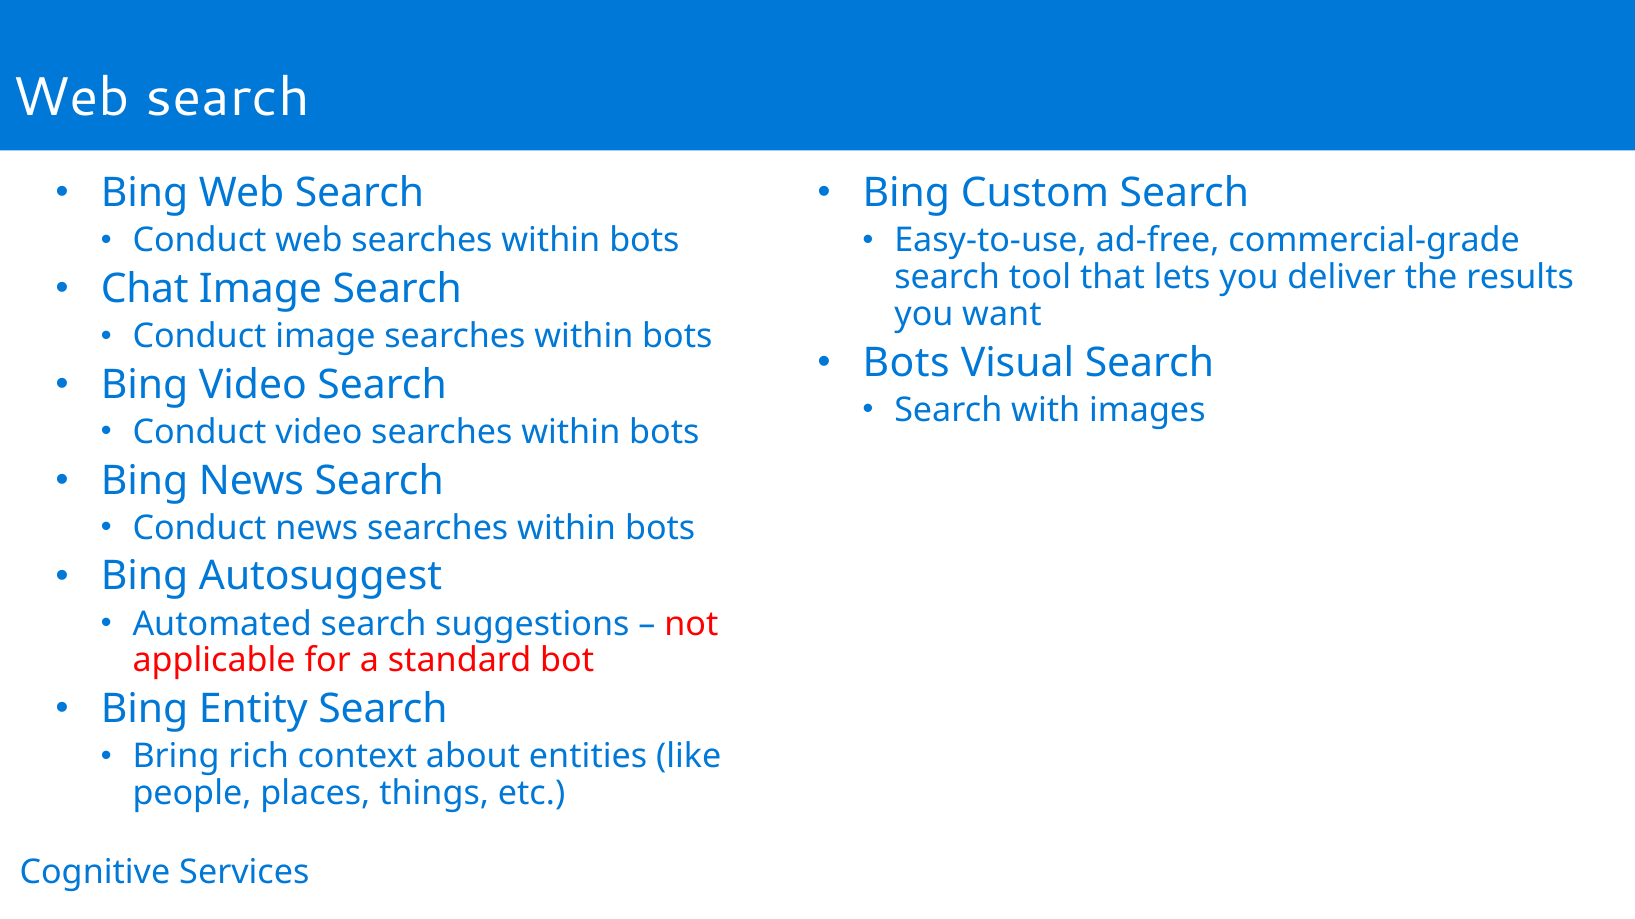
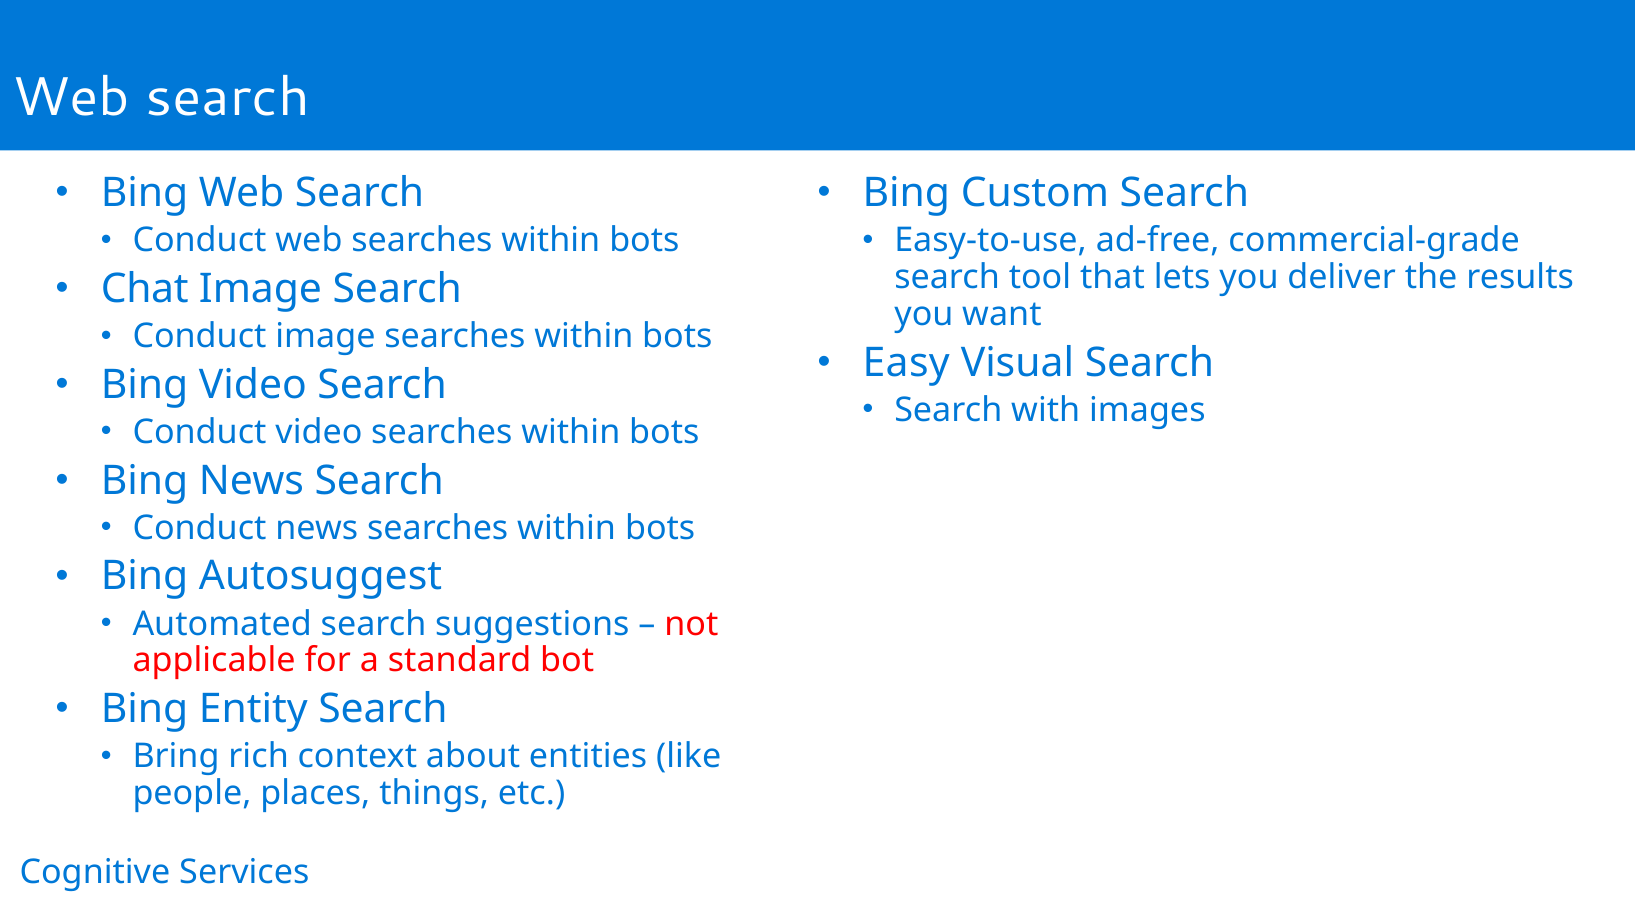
Bots at (906, 363): Bots -> Easy
